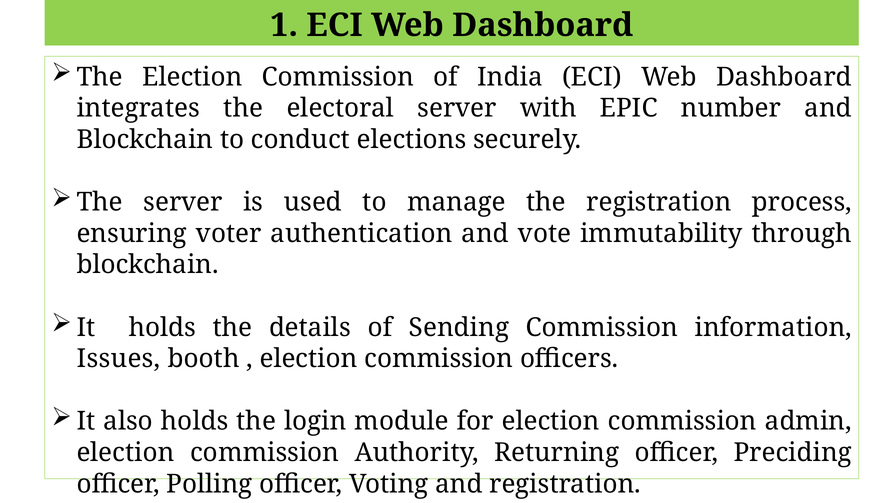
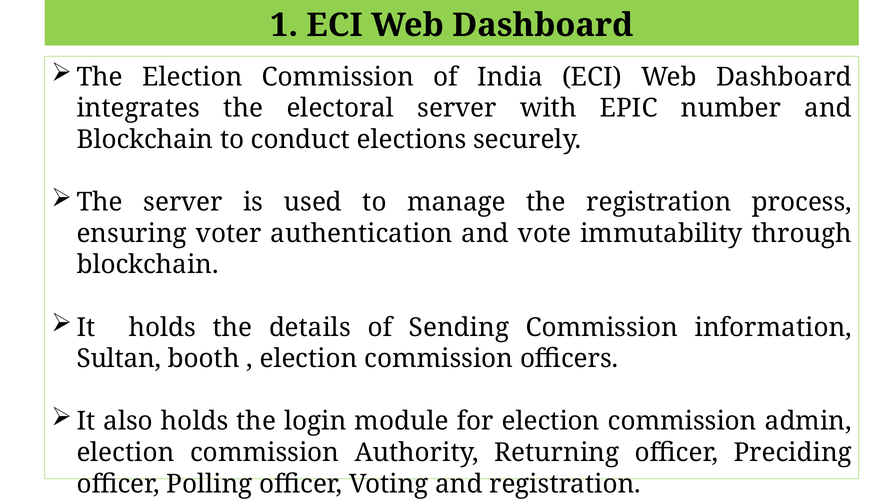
Issues: Issues -> Sultan
